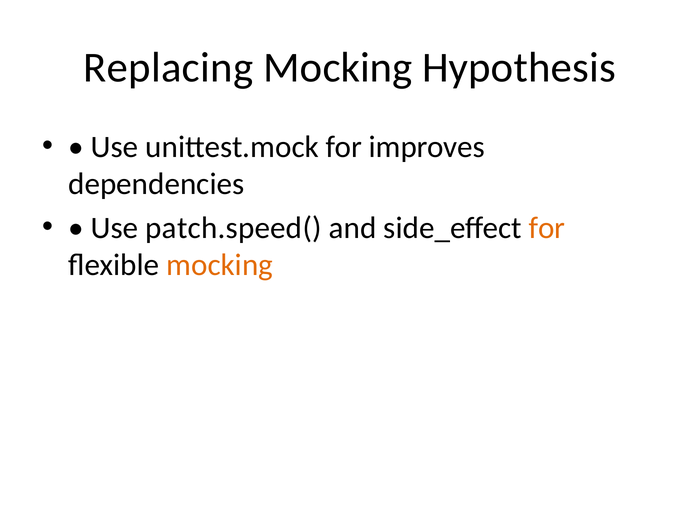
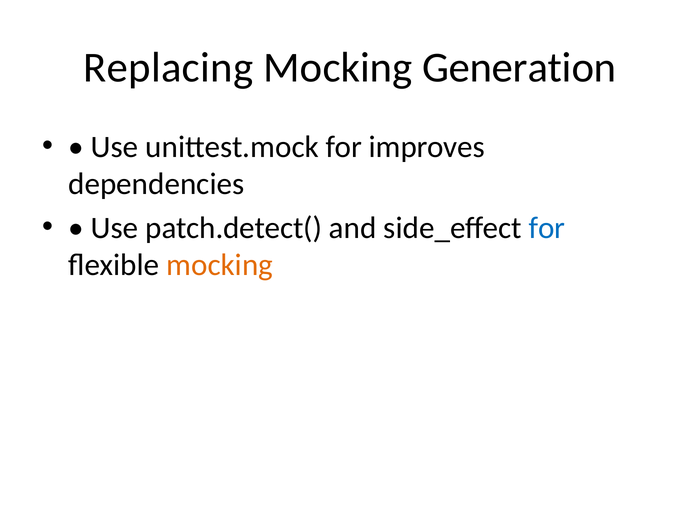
Hypothesis: Hypothesis -> Generation
patch.speed(: patch.speed( -> patch.detect(
for at (547, 228) colour: orange -> blue
